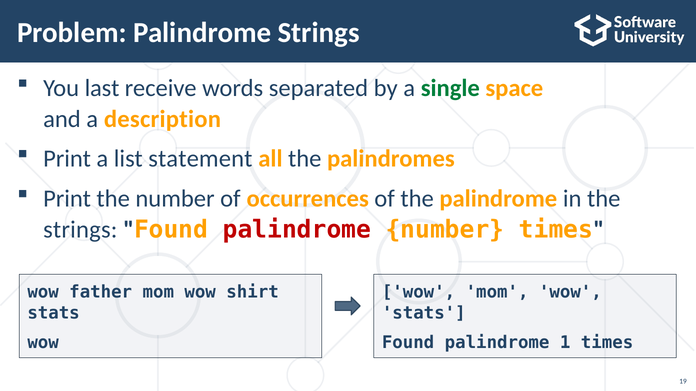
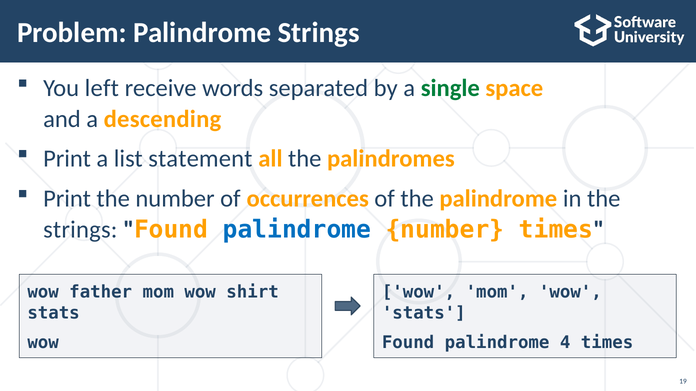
last: last -> left
description: description -> descending
palindrome at (297, 230) colour: red -> blue
1: 1 -> 4
